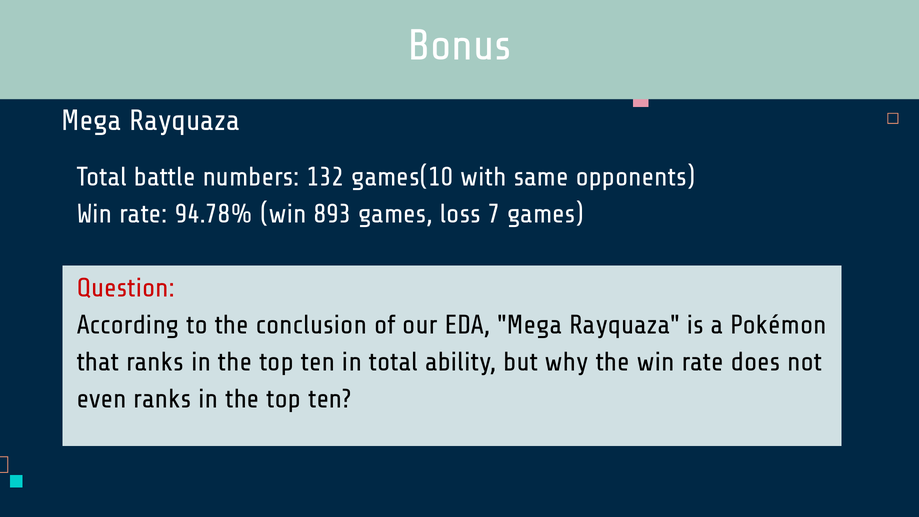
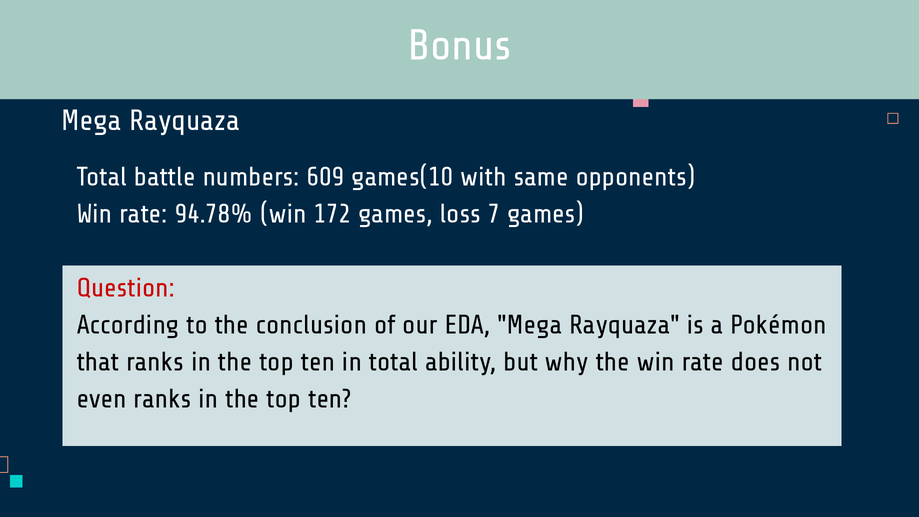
132: 132 -> 609
893: 893 -> 172
